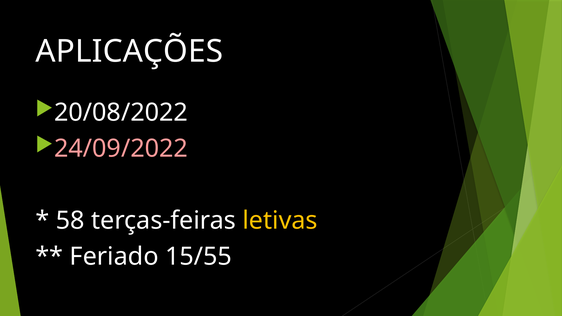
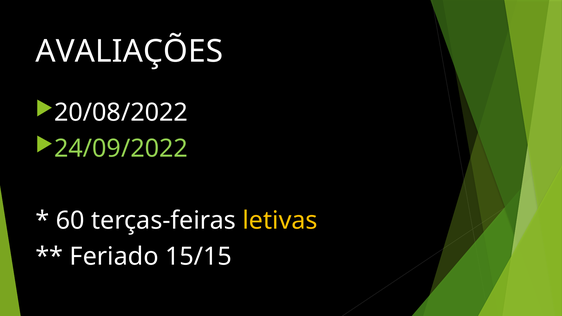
APLICAÇÕES: APLICAÇÕES -> AVALIAÇÕES
24/09/2022 colour: pink -> light green
58: 58 -> 60
15/55: 15/55 -> 15/15
